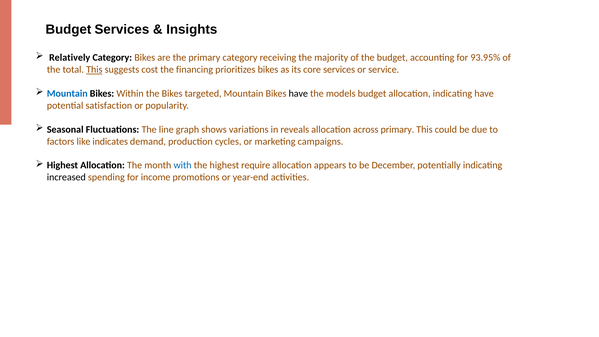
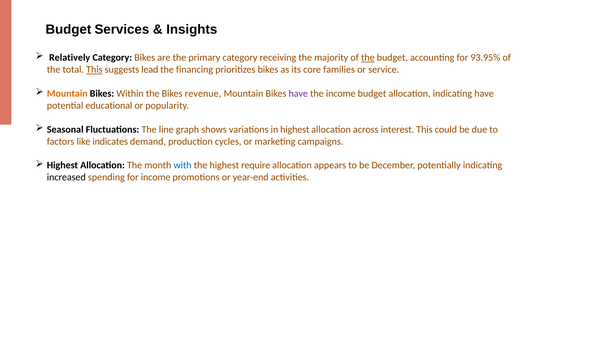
the at (368, 58) underline: none -> present
cost: cost -> lead
core services: services -> families
Mountain at (67, 94) colour: blue -> orange
targeted: targeted -> revenue
have at (298, 94) colour: black -> purple
the models: models -> income
satisfaction: satisfaction -> educational
in reveals: reveals -> highest
across primary: primary -> interest
